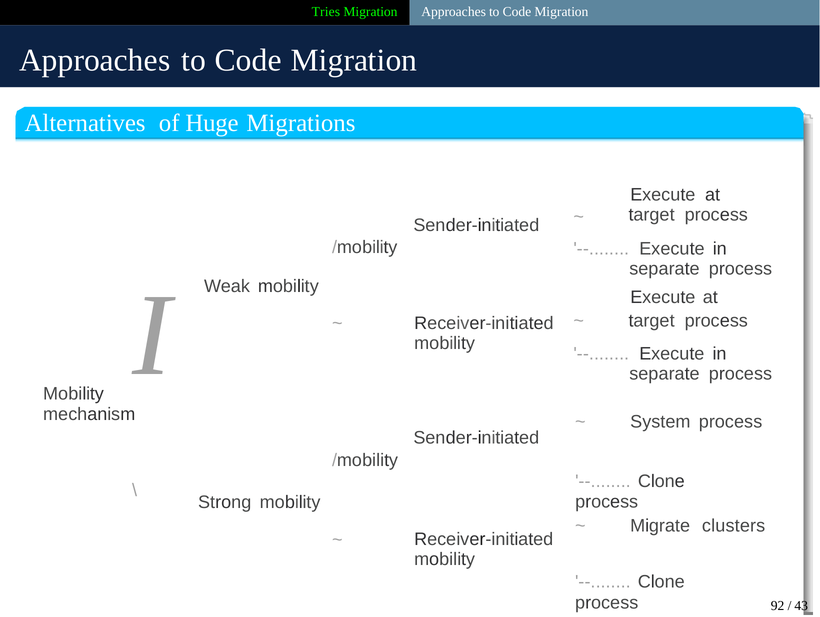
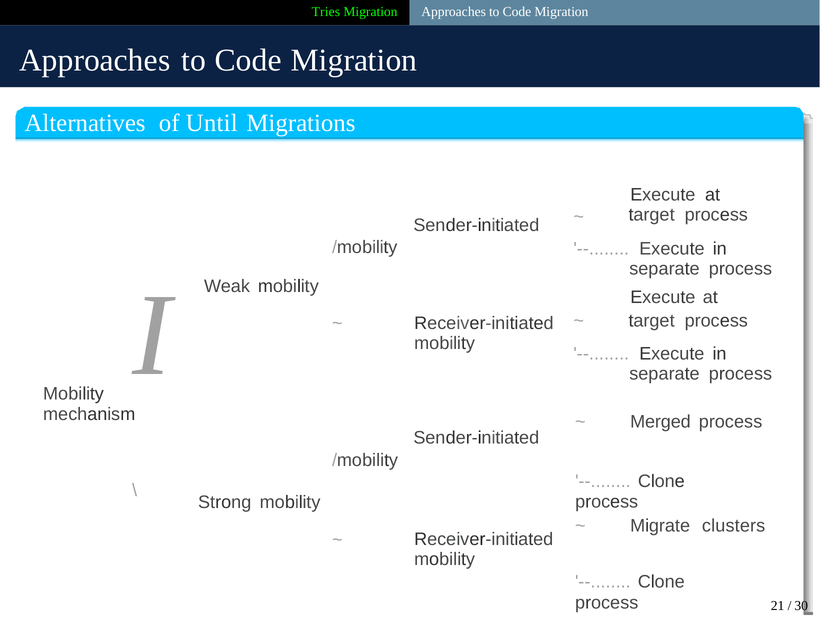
Huge: Huge -> Until
System: System -> Merged
92: 92 -> 21
43: 43 -> 30
